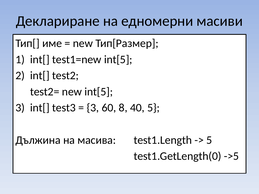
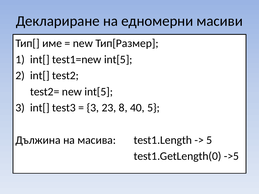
60: 60 -> 23
